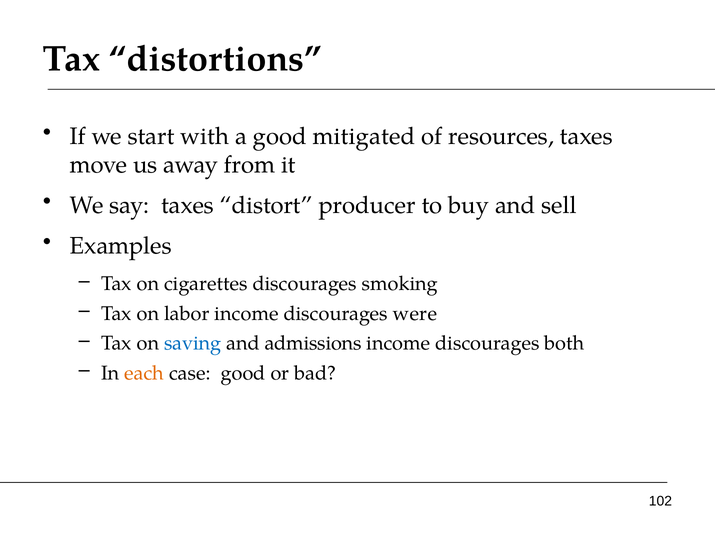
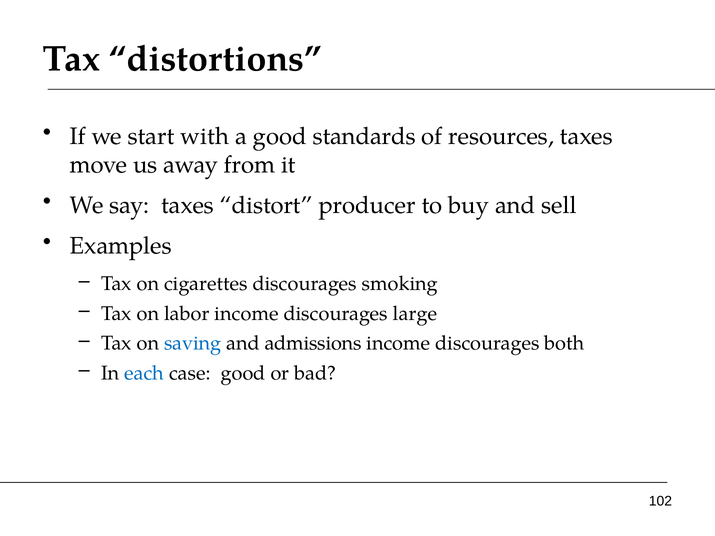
mitigated: mitigated -> standards
were: were -> large
each colour: orange -> blue
